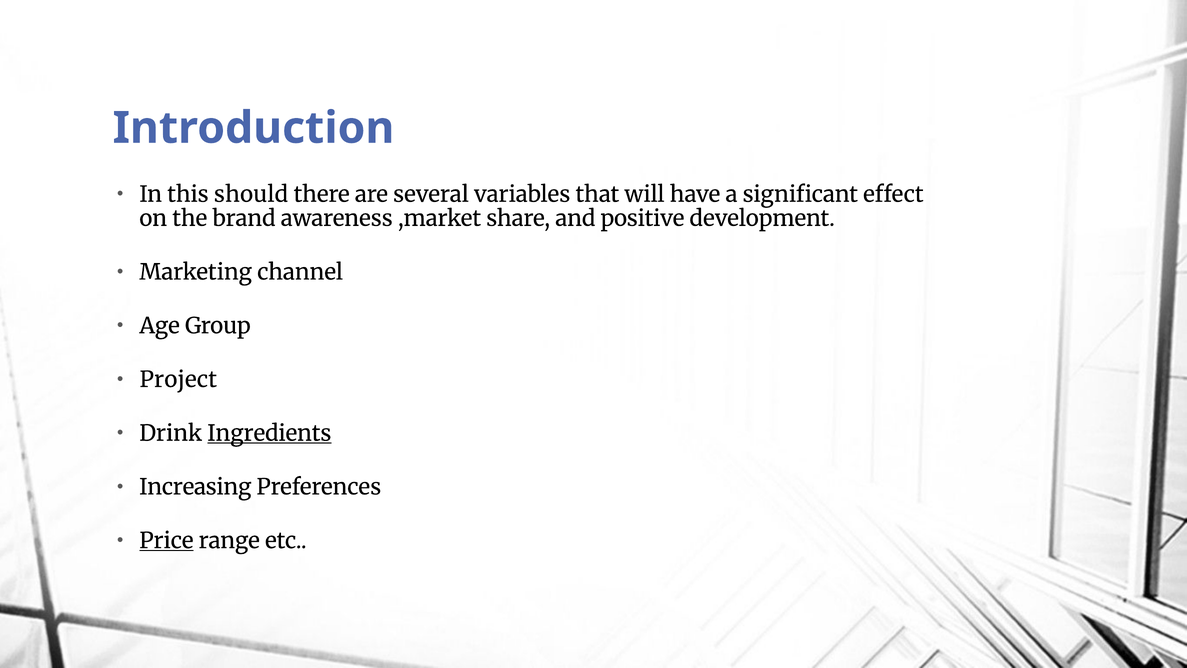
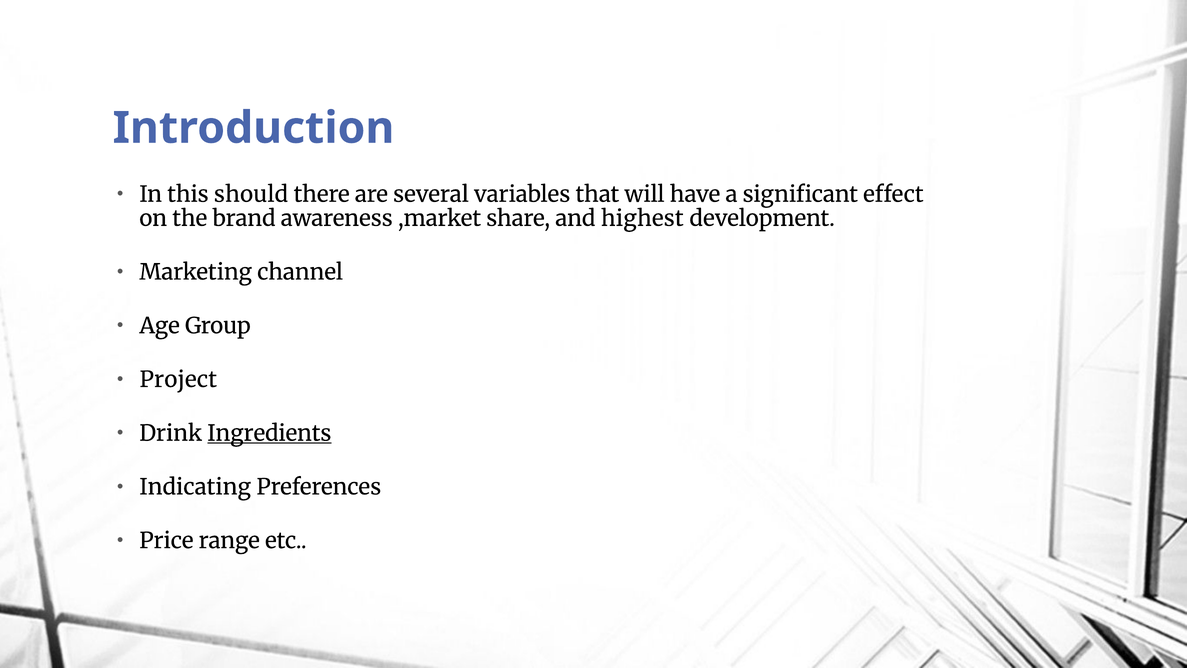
positive: positive -> highest
Increasing: Increasing -> Indicating
Price underline: present -> none
